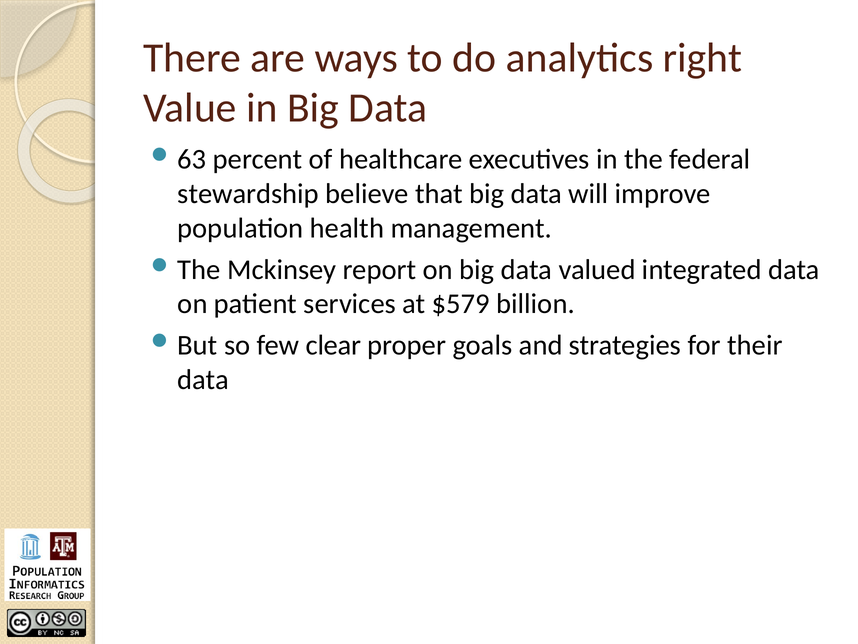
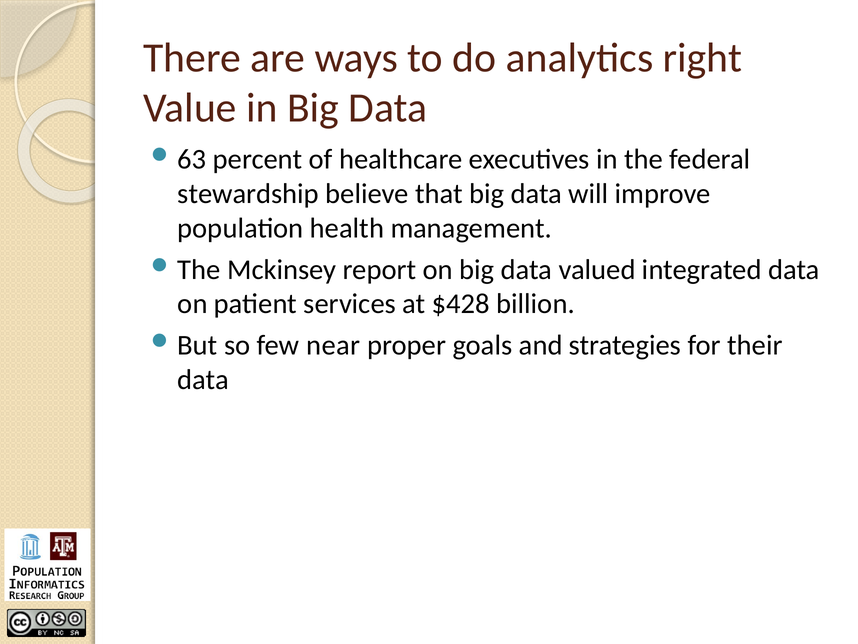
$579: $579 -> $428
clear: clear -> near
